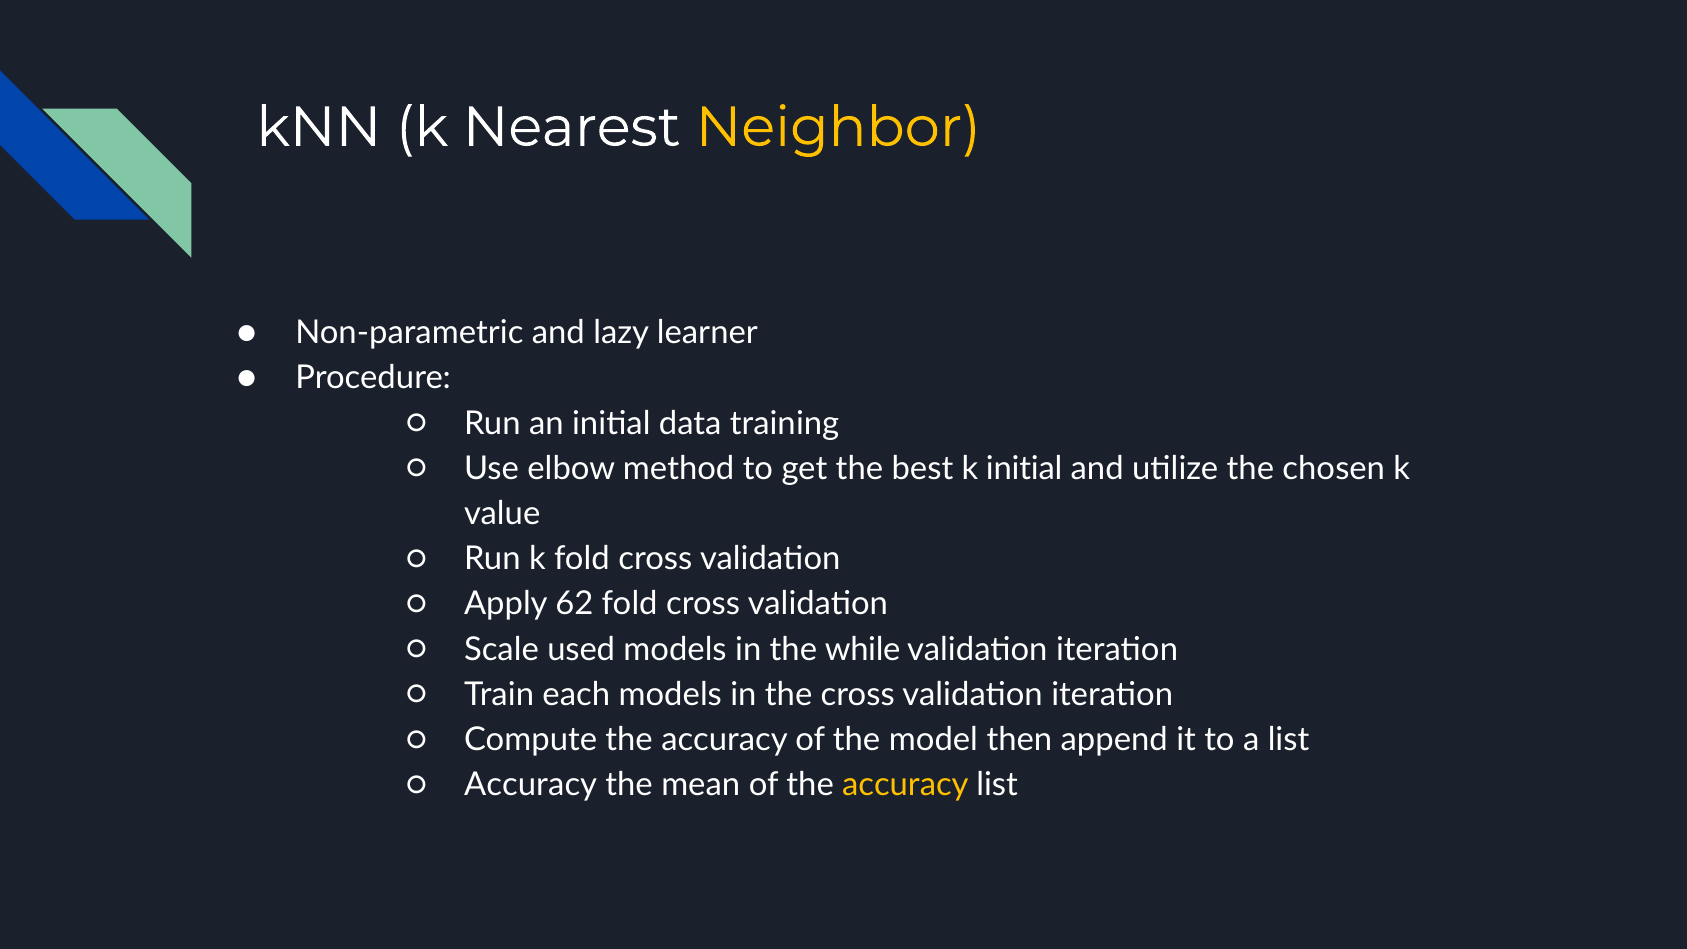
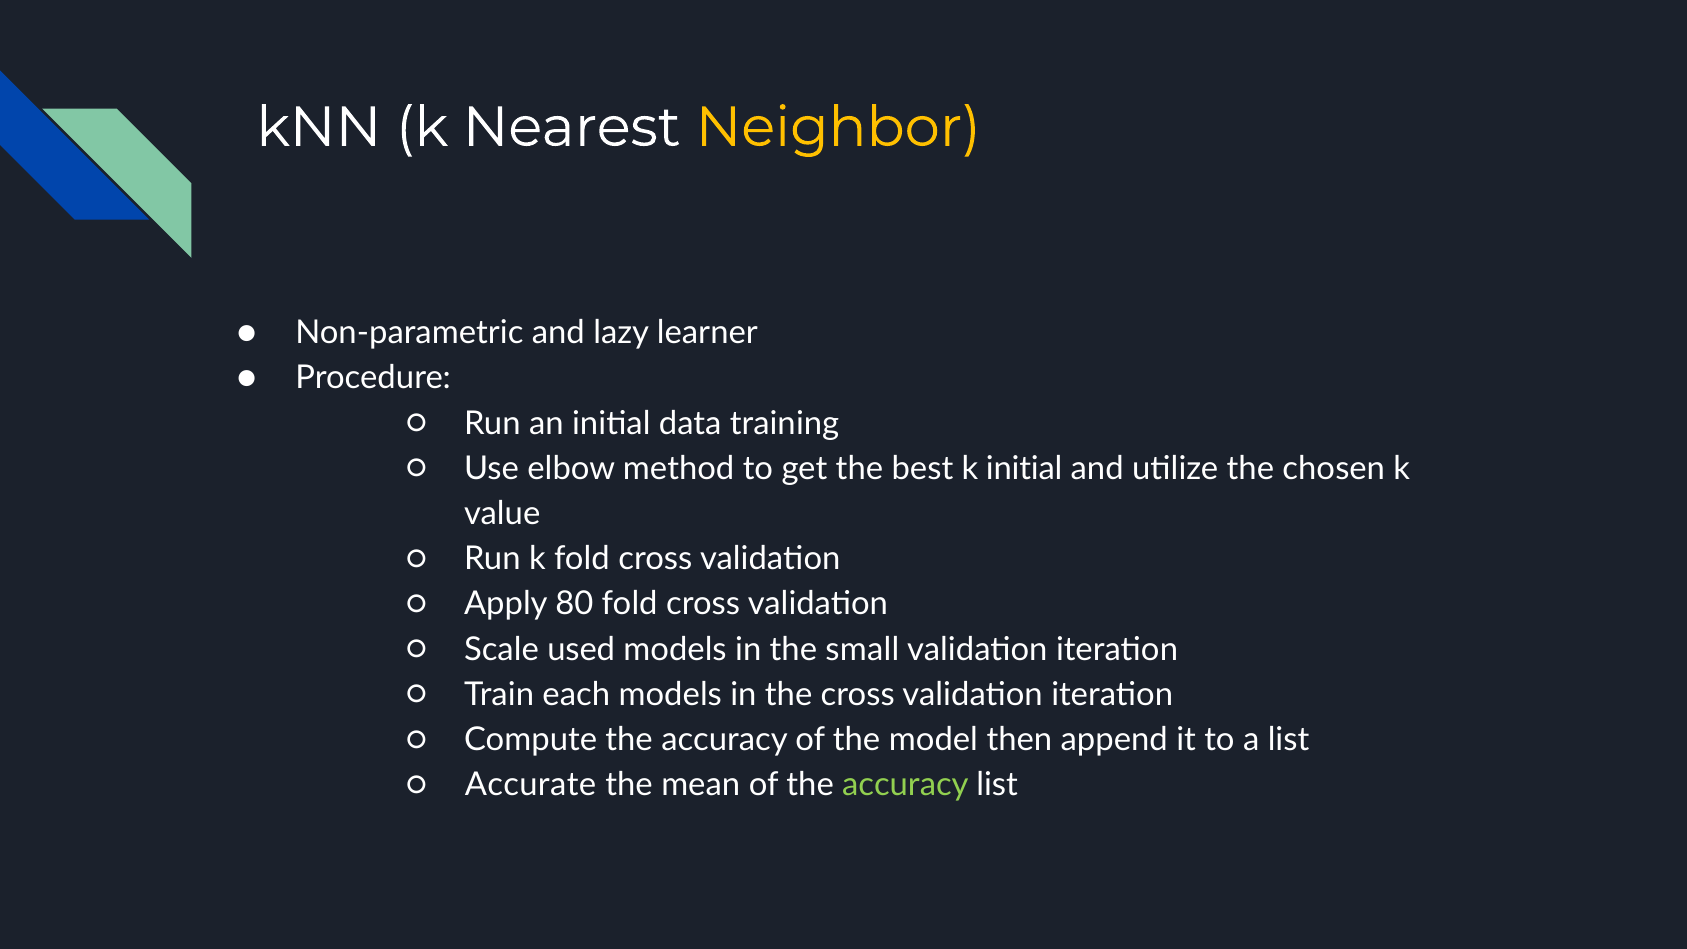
62: 62 -> 80
while: while -> small
Accuracy at (531, 785): Accuracy -> Accurate
accuracy at (905, 785) colour: yellow -> light green
